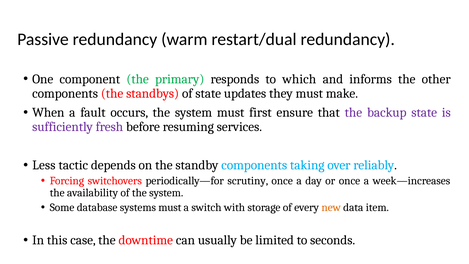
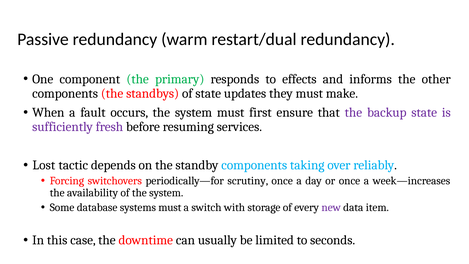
which: which -> effects
Less: Less -> Lost
new colour: orange -> purple
